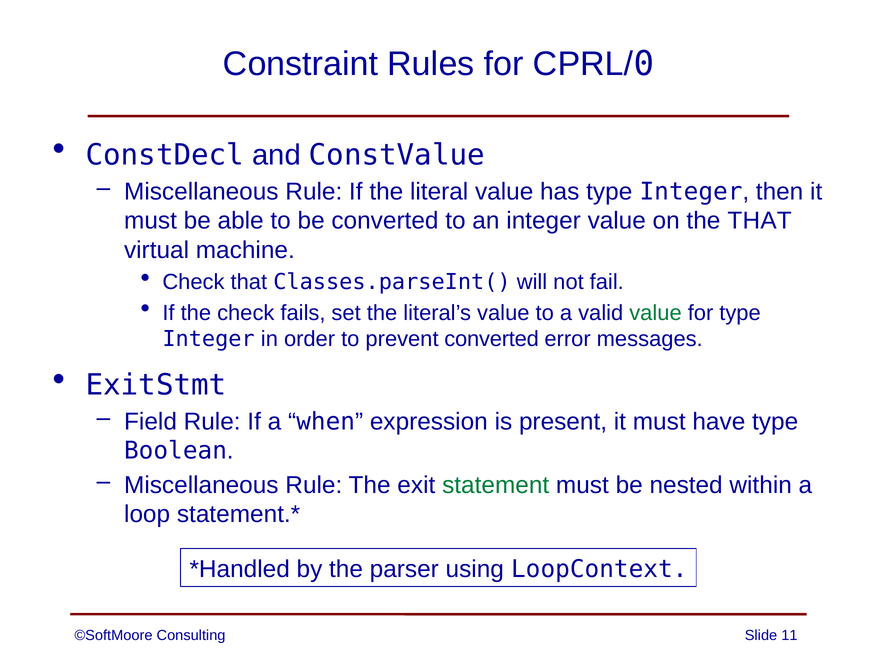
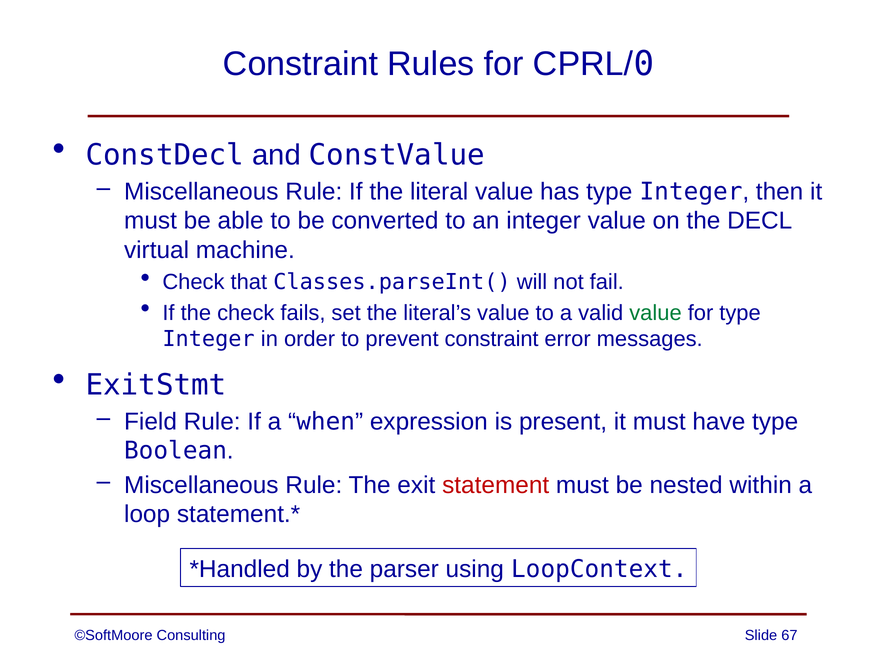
the THAT: THAT -> DECL
prevent converted: converted -> constraint
statement colour: green -> red
11: 11 -> 67
